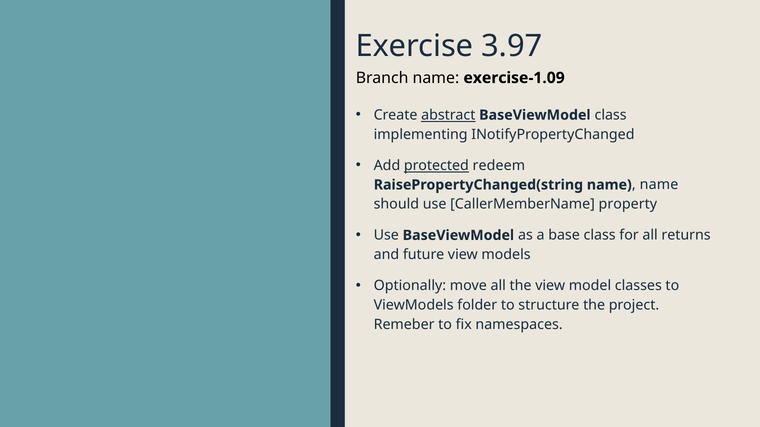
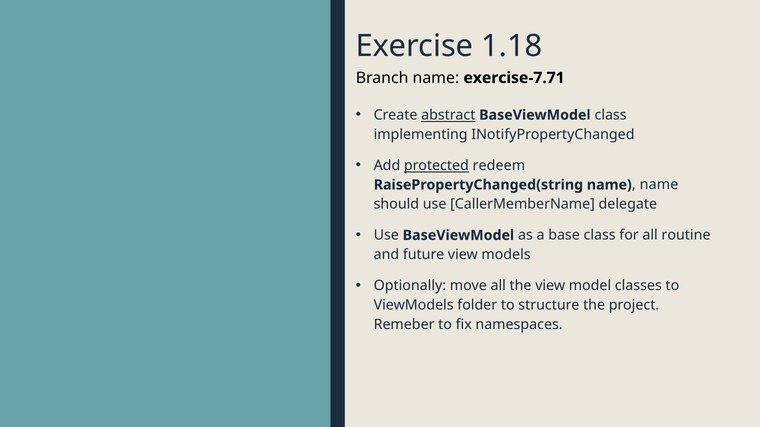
3.97: 3.97 -> 1.18
exercise-1.09: exercise-1.09 -> exercise-7.71
property: property -> delegate
returns: returns -> routine
